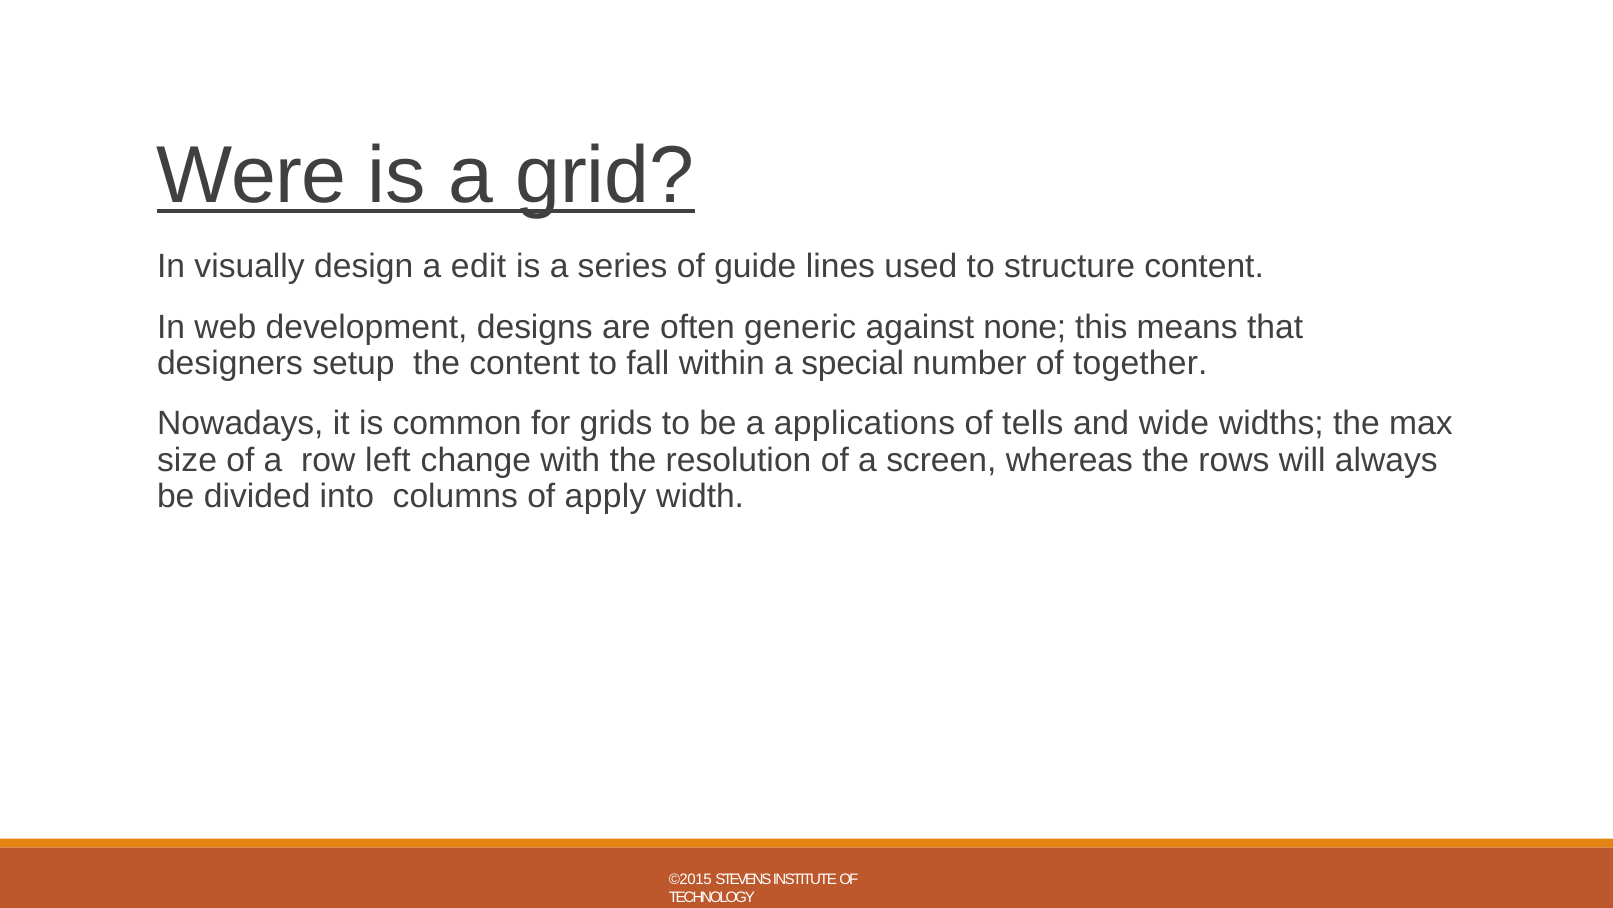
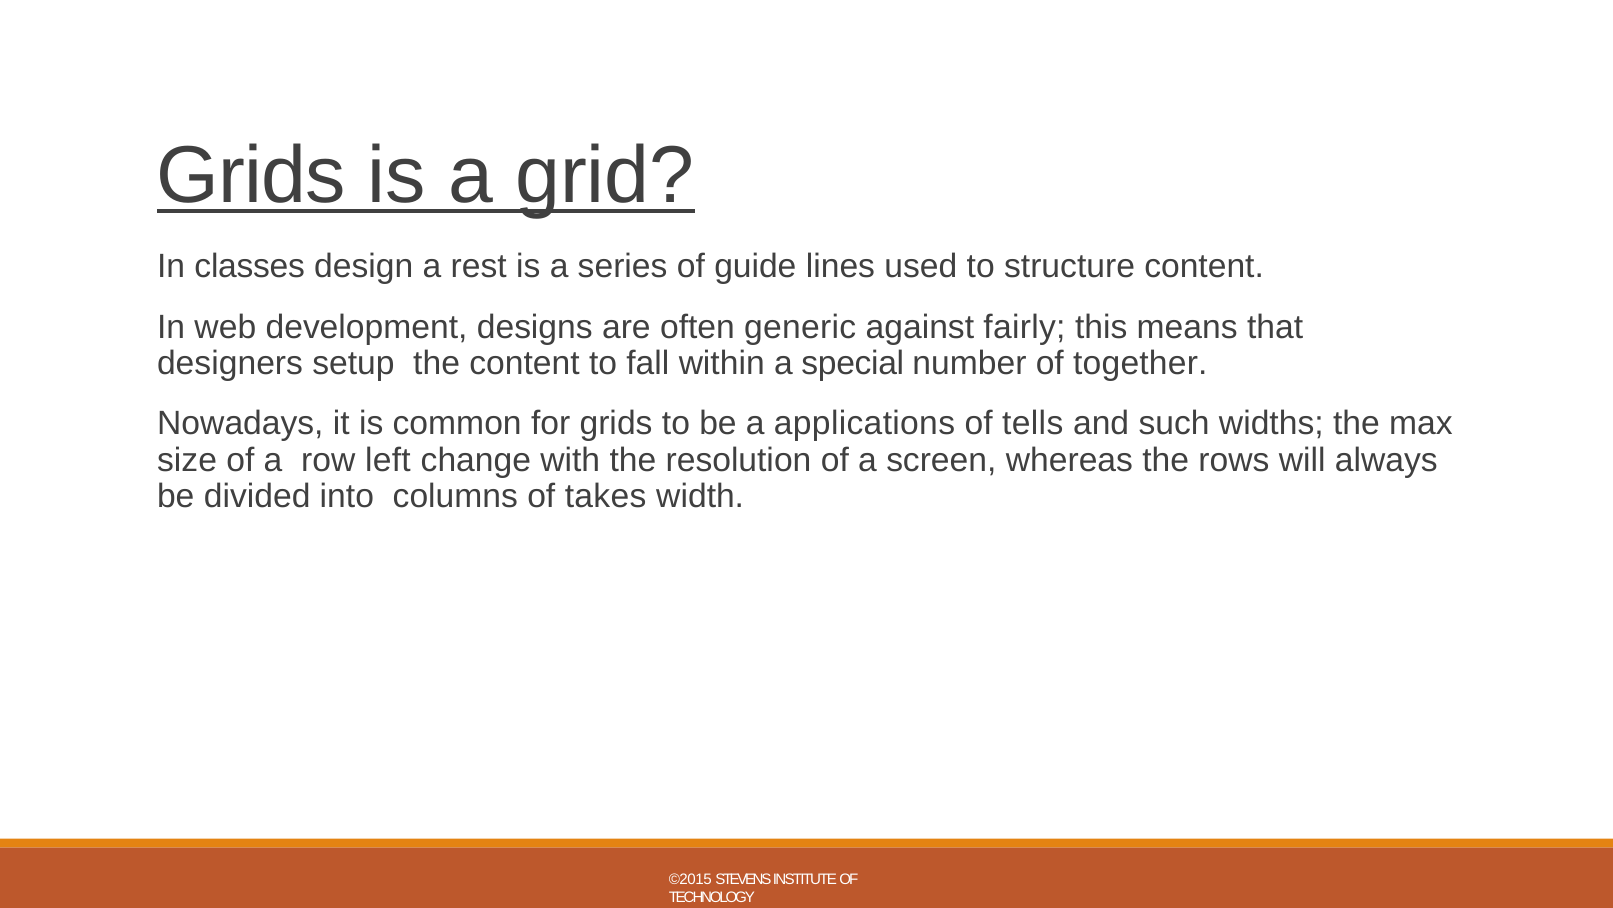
Were at (252, 176): Were -> Grids
visually: visually -> classes
edit: edit -> rest
none: none -> fairly
wide: wide -> such
apply: apply -> takes
